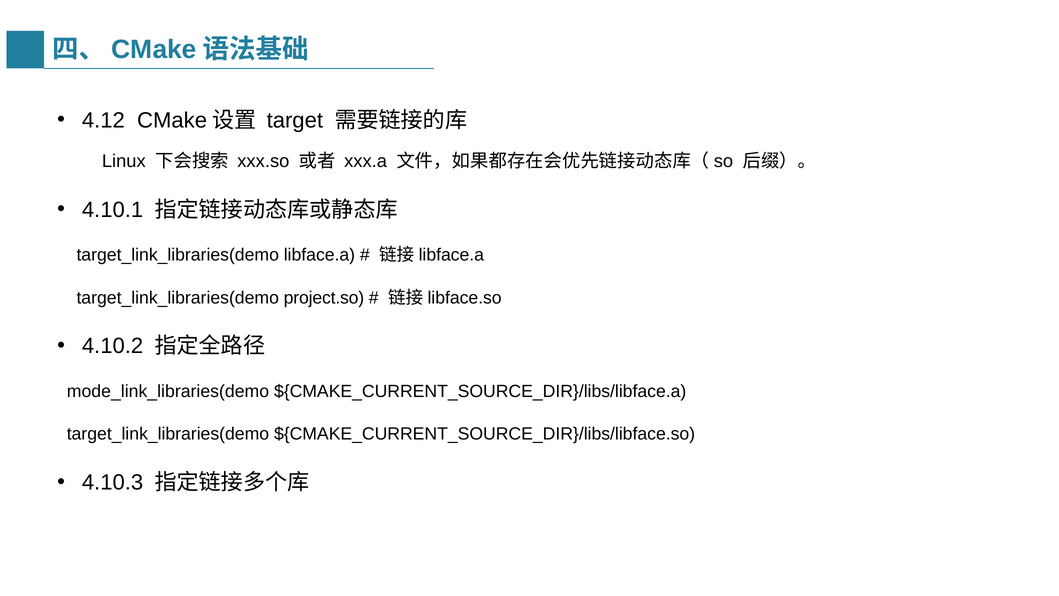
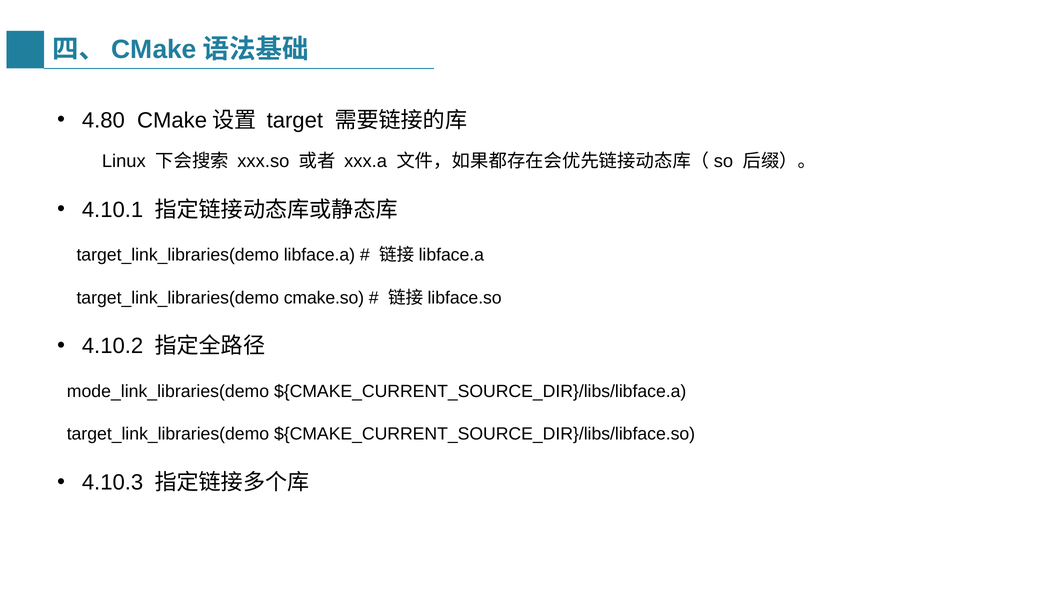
4.12: 4.12 -> 4.80
project.so: project.so -> cmake.so
